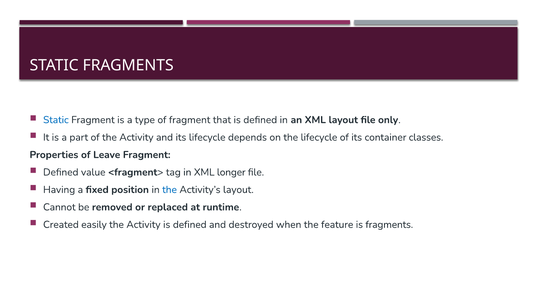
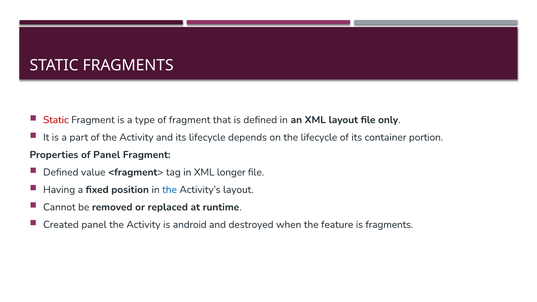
Static at (56, 120) colour: blue -> red
classes: classes -> portion
of Leave: Leave -> Panel
Created easily: easily -> panel
Activity is defined: defined -> android
